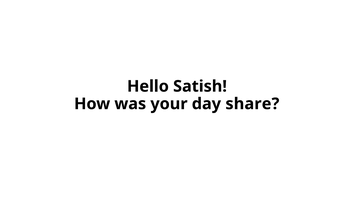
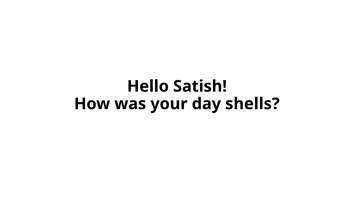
share: share -> shells
